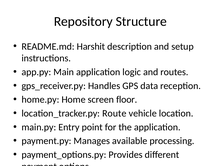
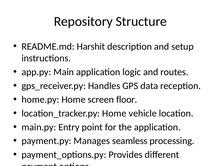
location_tracker.py Route: Route -> Home
available: available -> seamless
